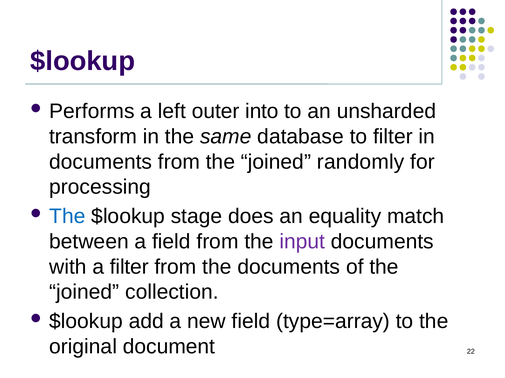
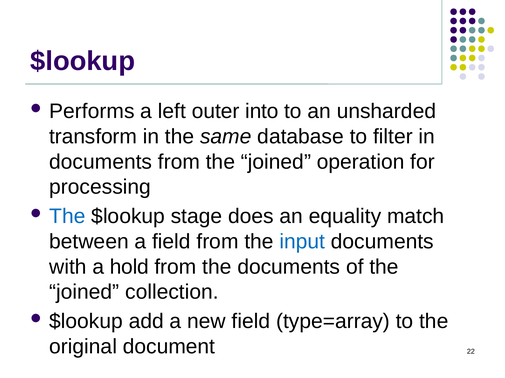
randomly: randomly -> operation
input colour: purple -> blue
a filter: filter -> hold
